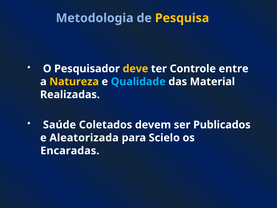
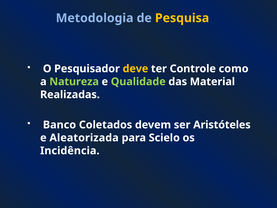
entre: entre -> como
Natureza colour: yellow -> light green
Qualidade colour: light blue -> light green
Saúde: Saúde -> Banco
Publicados: Publicados -> Aristóteles
Encaradas: Encaradas -> Incidência
